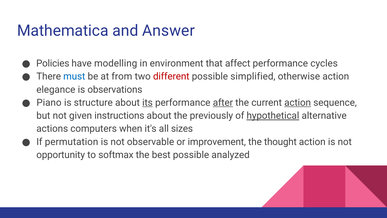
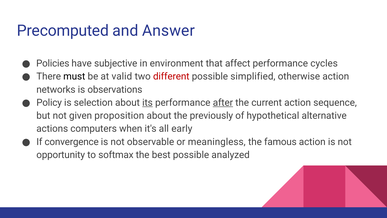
Mathematica: Mathematica -> Precomputed
modelling: modelling -> subjective
must colour: blue -> black
from: from -> valid
elegance: elegance -> networks
Piano: Piano -> Policy
structure: structure -> selection
action at (298, 103) underline: present -> none
instructions: instructions -> proposition
hypothetical underline: present -> none
sizes: sizes -> early
permutation: permutation -> convergence
improvement: improvement -> meaningless
thought: thought -> famous
